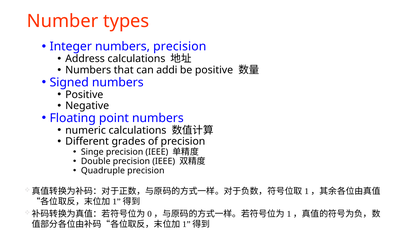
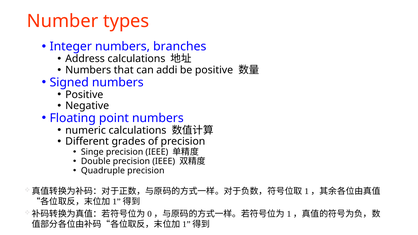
numbers precision: precision -> branches
